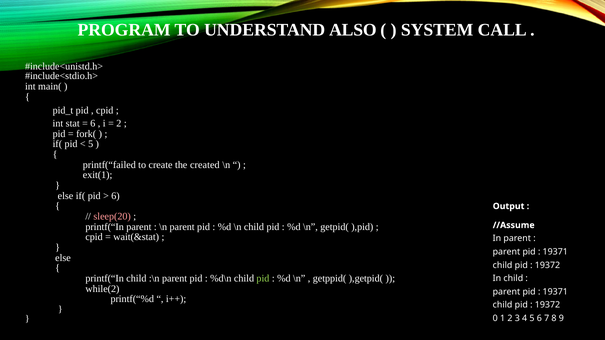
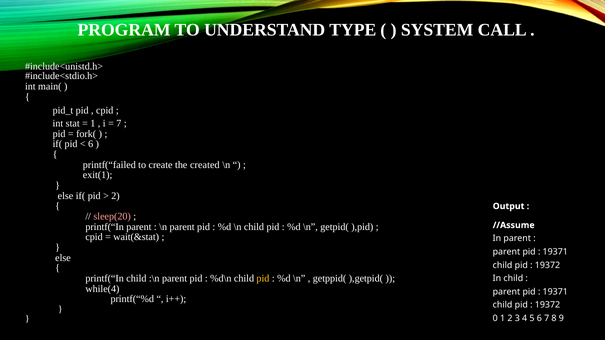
ALSO: ALSO -> TYPE
6 at (93, 123): 6 -> 1
2 at (119, 123): 2 -> 7
5 at (91, 144): 5 -> 6
6 at (116, 196): 6 -> 2
pid at (263, 279) colour: light green -> yellow
while(2: while(2 -> while(4
